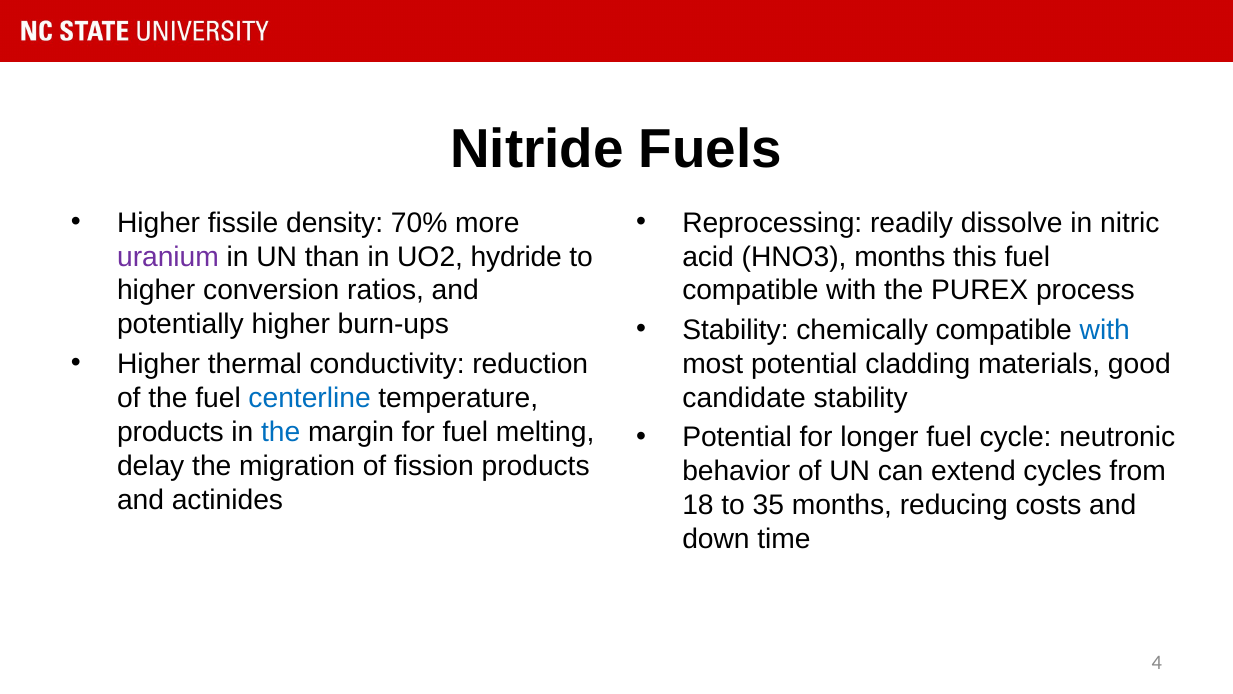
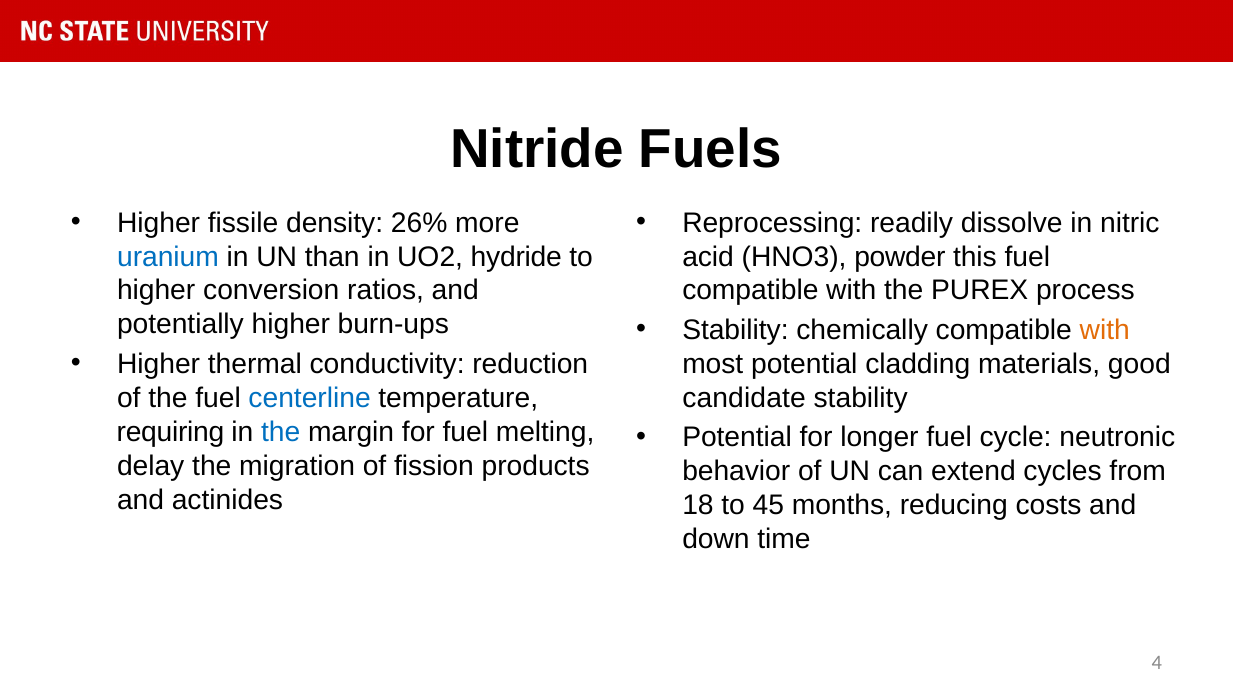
70%: 70% -> 26%
uranium colour: purple -> blue
HNO3 months: months -> powder
with at (1105, 330) colour: blue -> orange
products at (170, 432): products -> requiring
35: 35 -> 45
